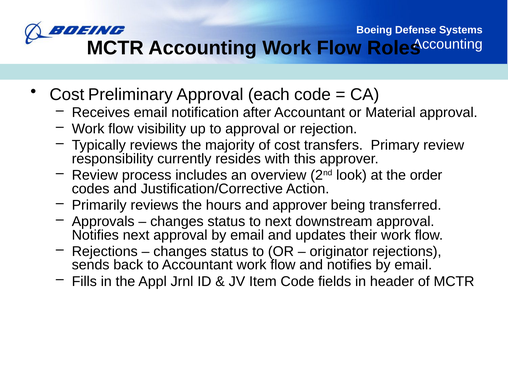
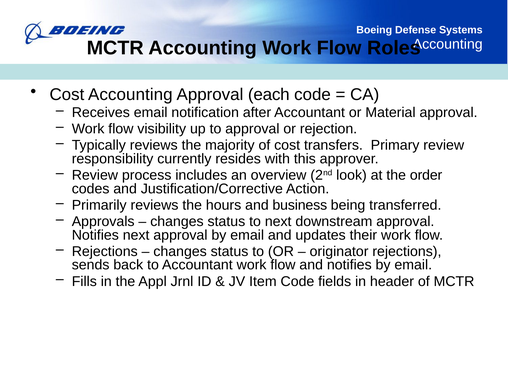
Cost Preliminary: Preliminary -> Accounting
and approver: approver -> business
